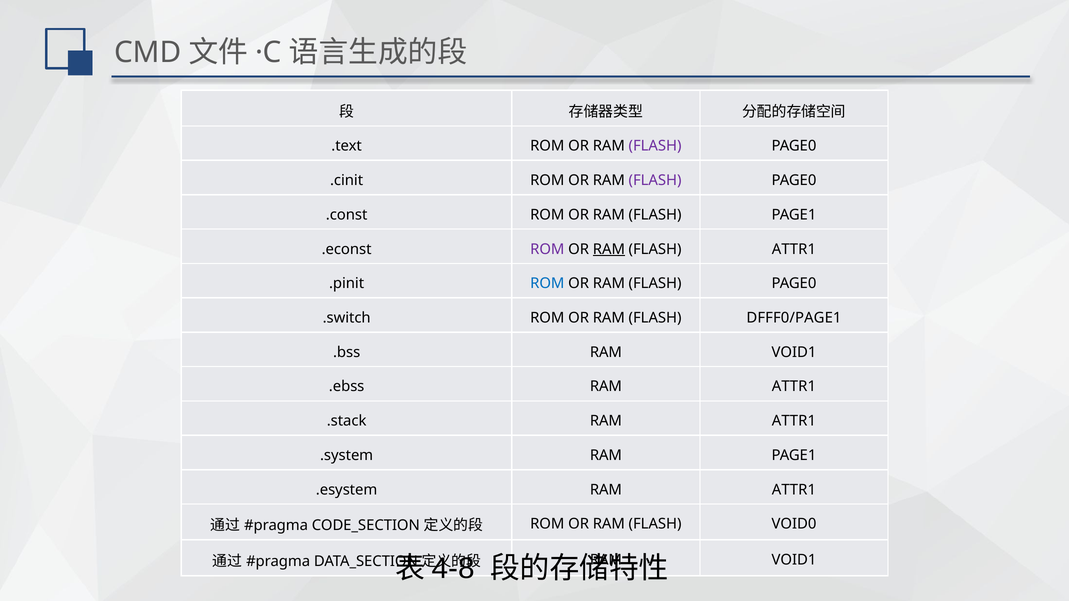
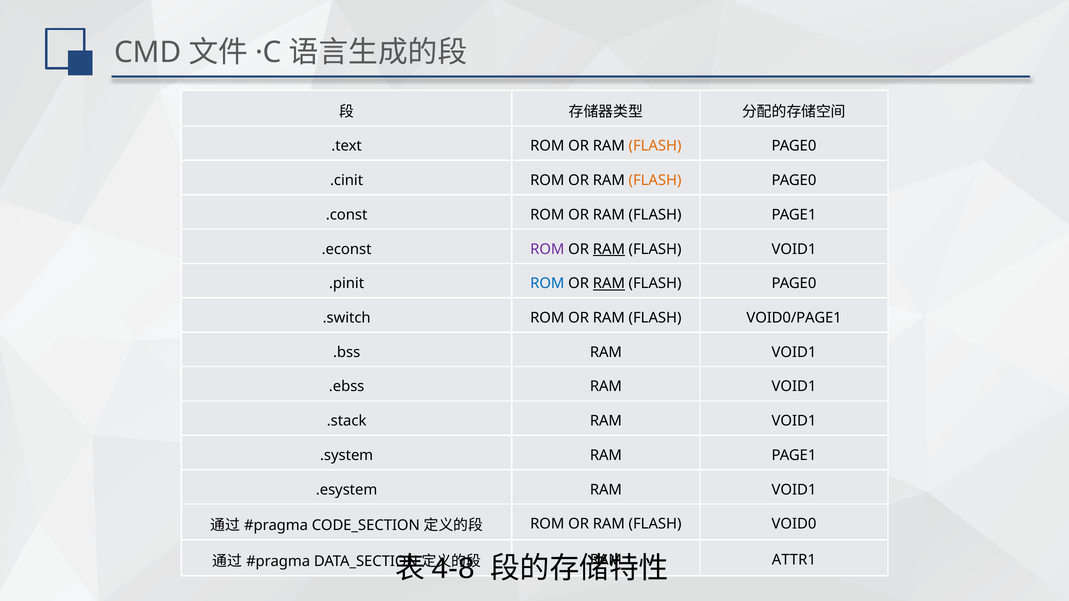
FLASH at (655, 146) colour: purple -> orange
FLASH at (655, 180) colour: purple -> orange
FLASH ATTR1: ATTR1 -> VOID1
RAM at (609, 284) underline: none -> present
DFFF0/PAGE1: DFFF0/PAGE1 -> VOID0/PAGE1
.ebss RAM ATTR1: ATTR1 -> VOID1
.stack RAM ATTR1: ATTR1 -> VOID1
.esystem RAM ATTR1: ATTR1 -> VOID1
VOID1 at (794, 560): VOID1 -> ATTR1
